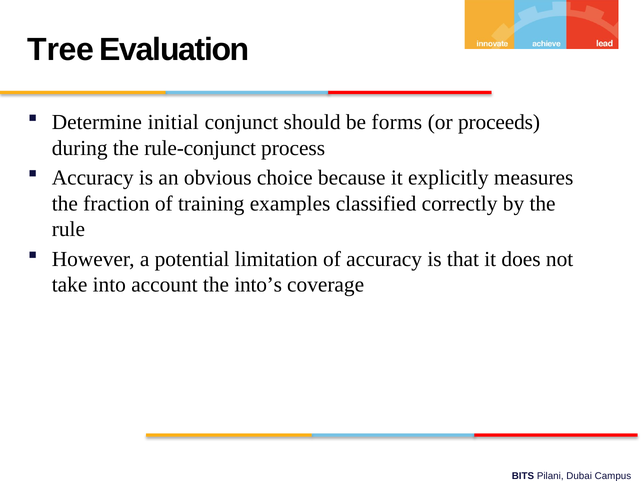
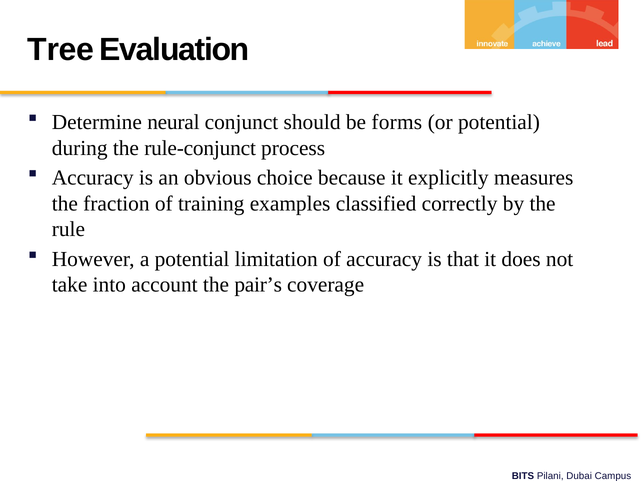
initial: initial -> neural
or proceeds: proceeds -> potential
into’s: into’s -> pair’s
